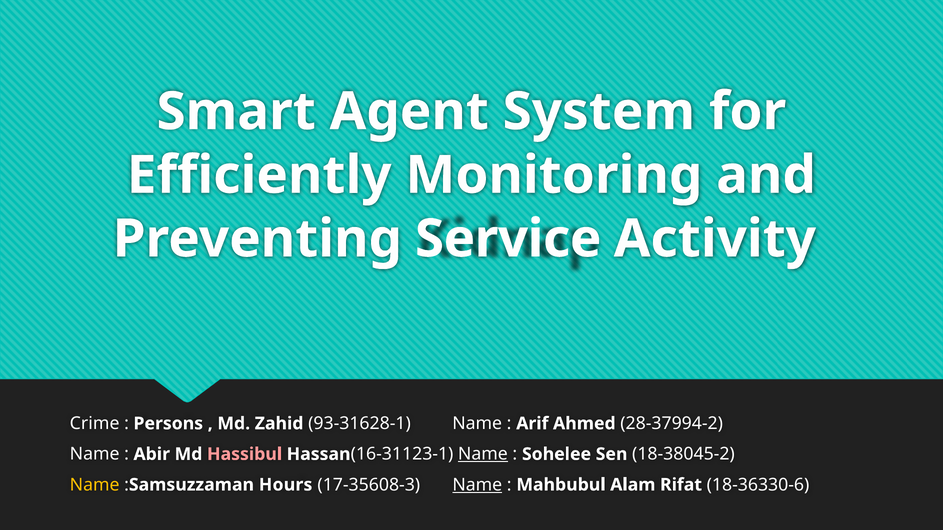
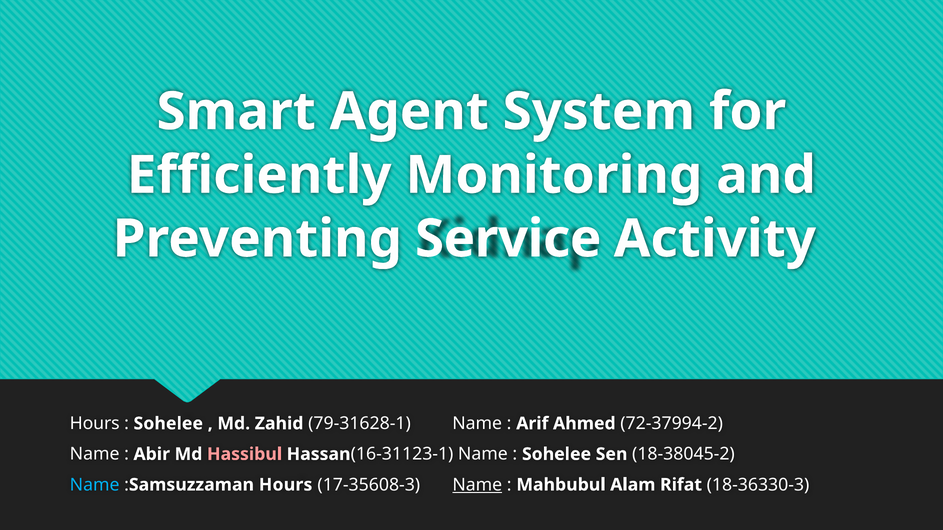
Crime at (95, 424): Crime -> Hours
Persons at (168, 424): Persons -> Sohelee
93-31628-1: 93-31628-1 -> 79-31628-1
28-37994-2: 28-37994-2 -> 72-37994-2
Name at (483, 454) underline: present -> none
Name at (95, 485) colour: yellow -> light blue
18-36330-6: 18-36330-6 -> 18-36330-3
